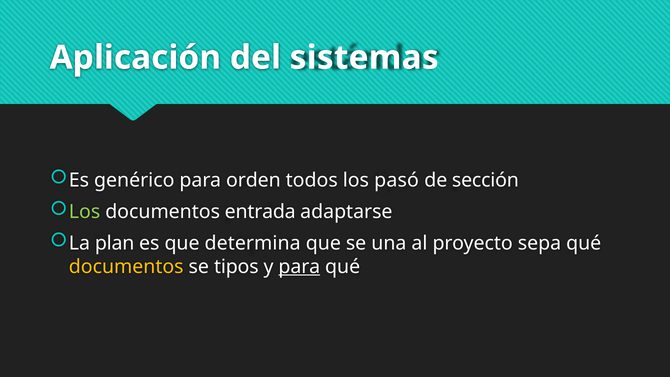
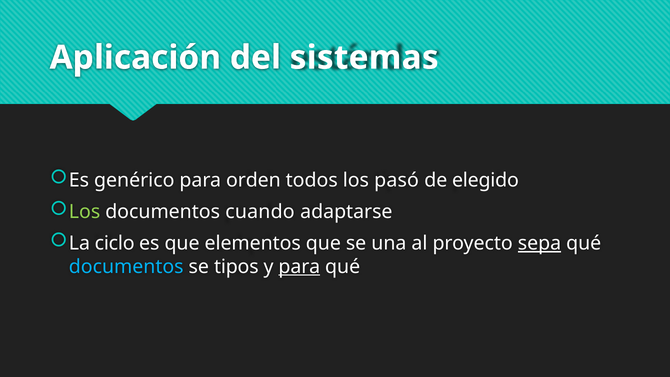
sección: sección -> elegido
entrada: entrada -> cuando
plan: plan -> ciclo
determina: determina -> elementos
sepa underline: none -> present
documentos at (126, 267) colour: yellow -> light blue
